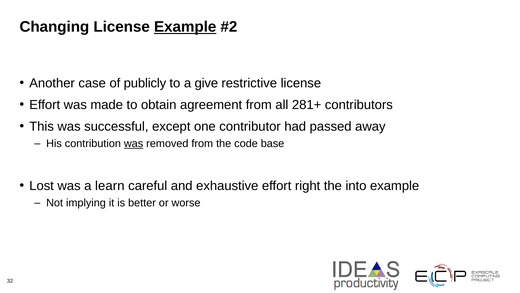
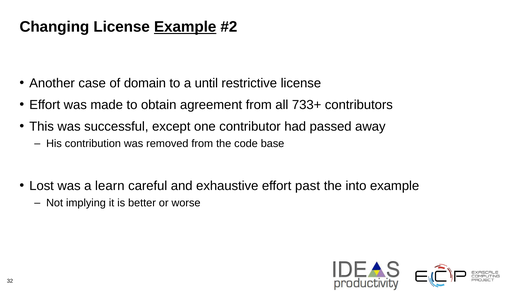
publicly: publicly -> domain
give: give -> until
281+: 281+ -> 733+
was at (134, 143) underline: present -> none
right: right -> past
